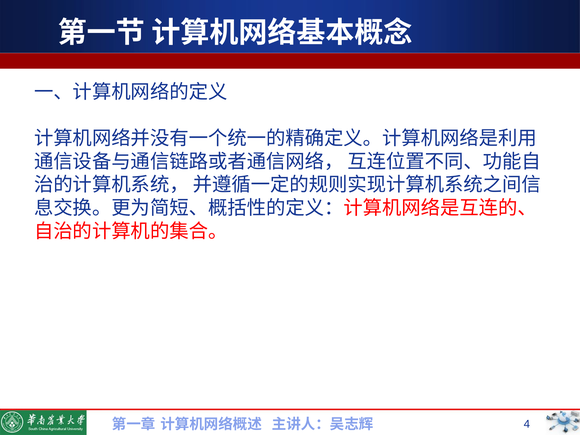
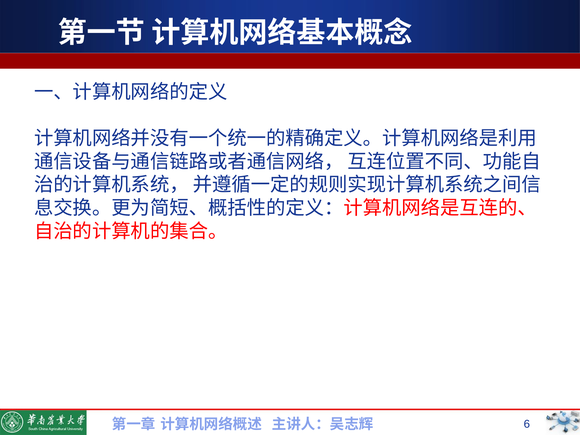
4: 4 -> 6
